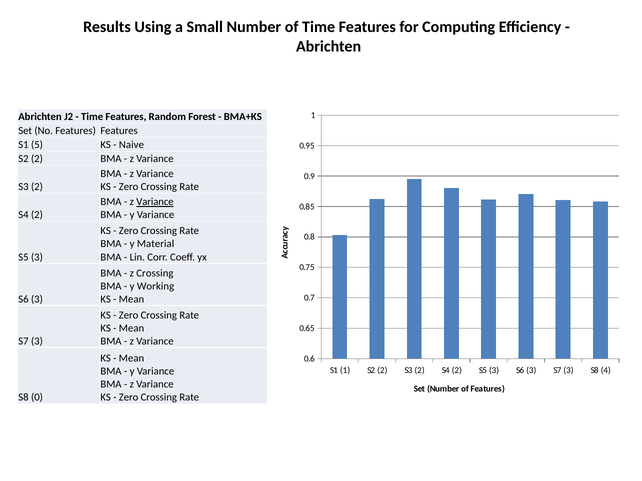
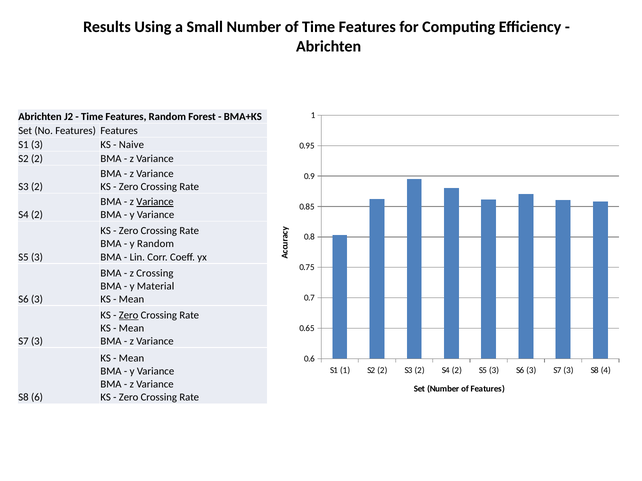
S1 5: 5 -> 3
y Material: Material -> Random
Working: Working -> Material
Zero at (129, 315) underline: none -> present
0: 0 -> 6
